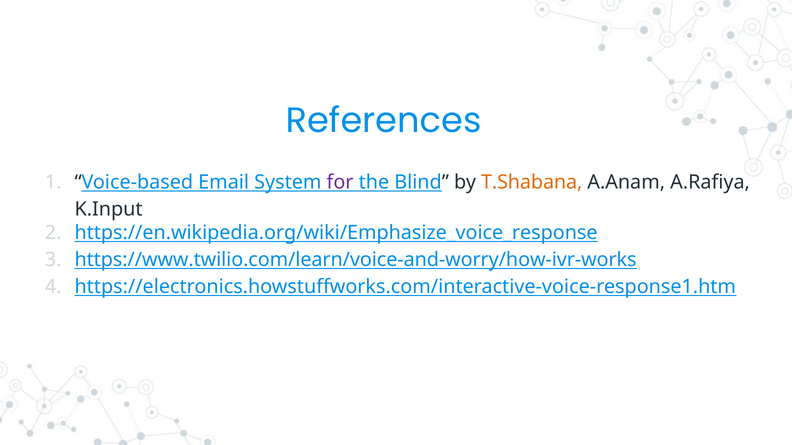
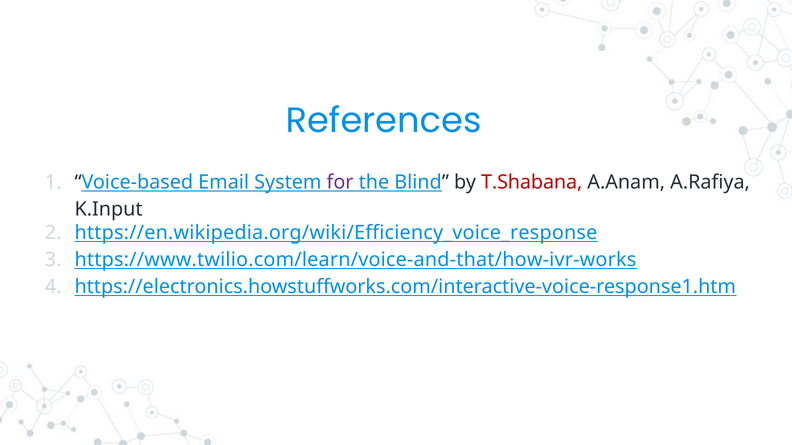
T.Shabana colour: orange -> red
https://en.wikipedia.org/wiki/Emphasize_voice_response: https://en.wikipedia.org/wiki/Emphasize_voice_response -> https://en.wikipedia.org/wiki/Efficiency_voice_response
https://www.twilio.com/learn/voice-and-worry/how-ivr-works: https://www.twilio.com/learn/voice-and-worry/how-ivr-works -> https://www.twilio.com/learn/voice-and-that/how-ivr-works
